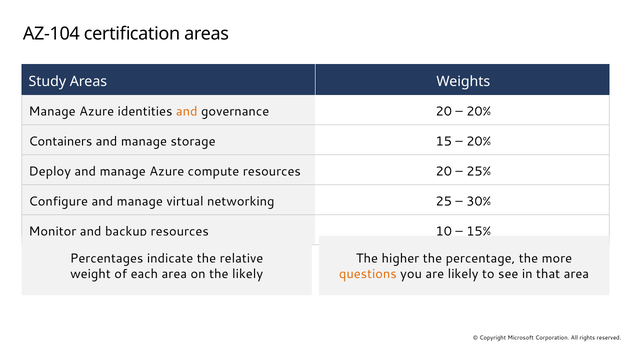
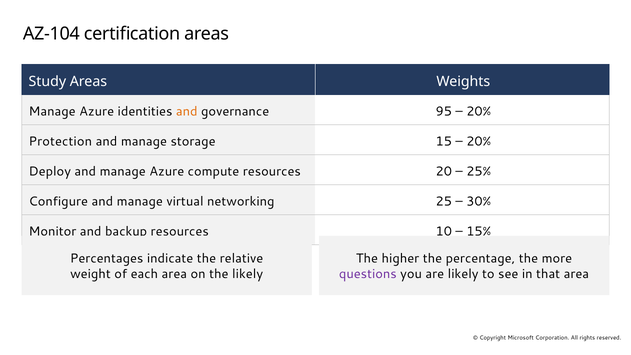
governance 20: 20 -> 95
Containers: Containers -> Protection
questions colour: orange -> purple
